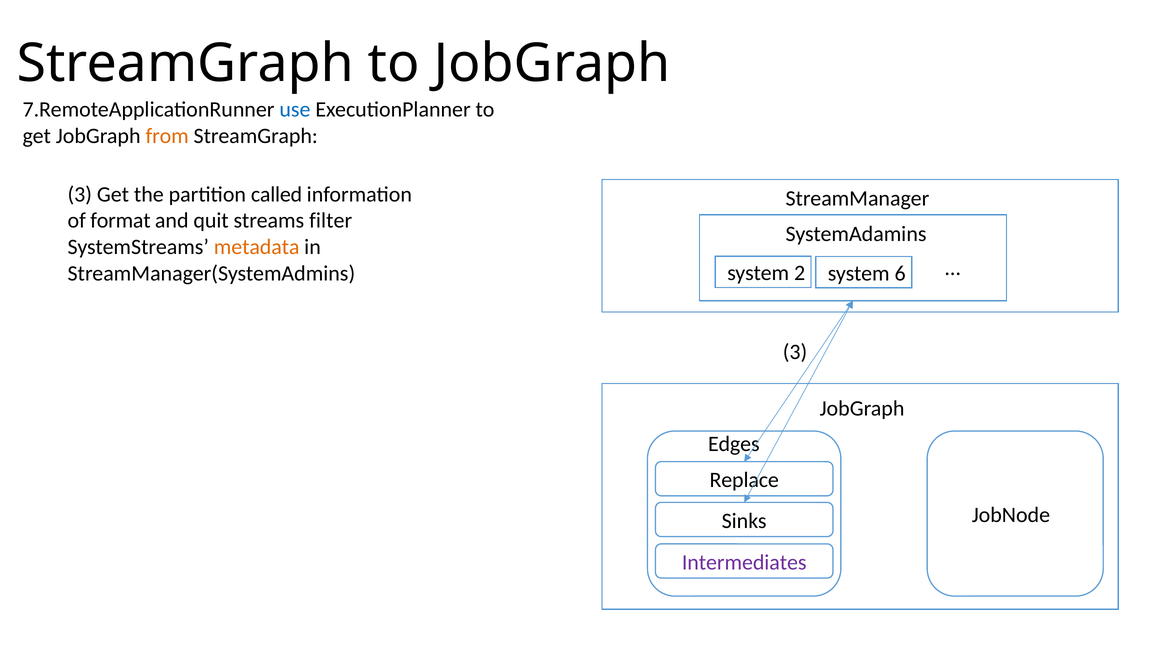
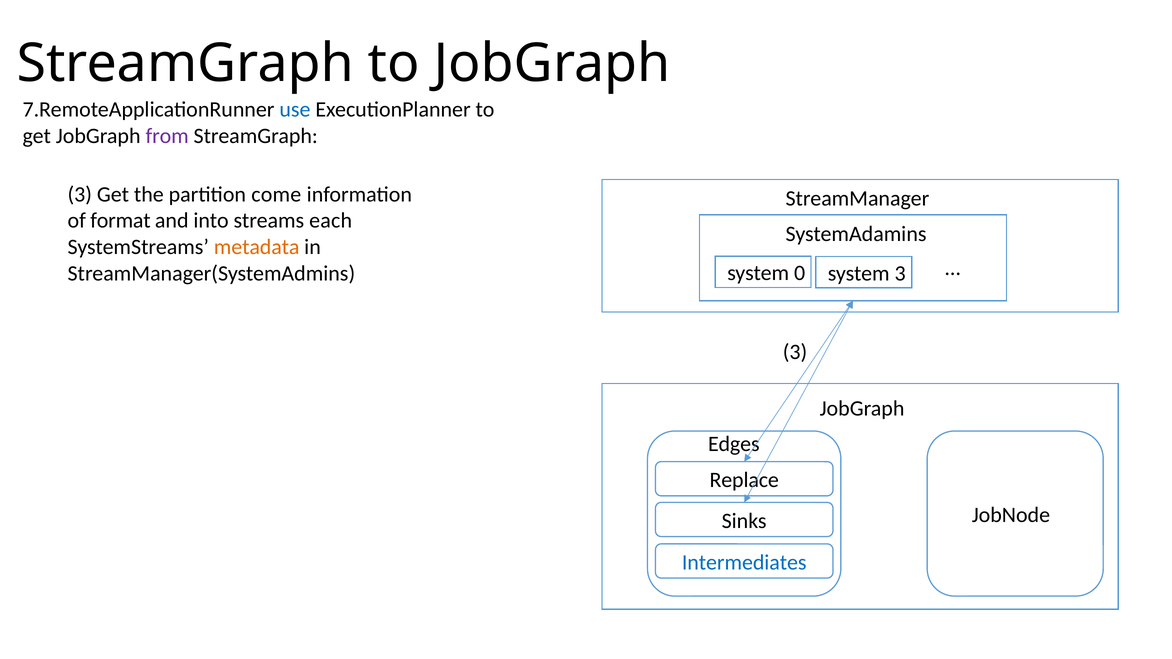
from colour: orange -> purple
called: called -> come
quit: quit -> into
filter: filter -> each
2: 2 -> 0
system 6: 6 -> 3
Intermediates colour: purple -> blue
